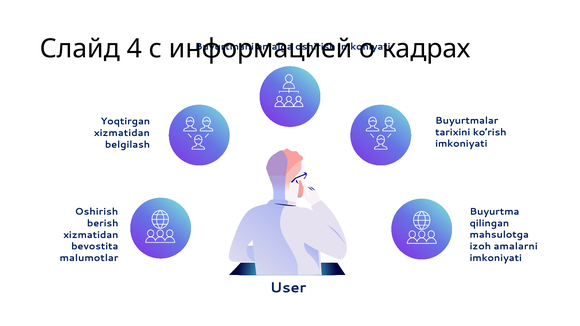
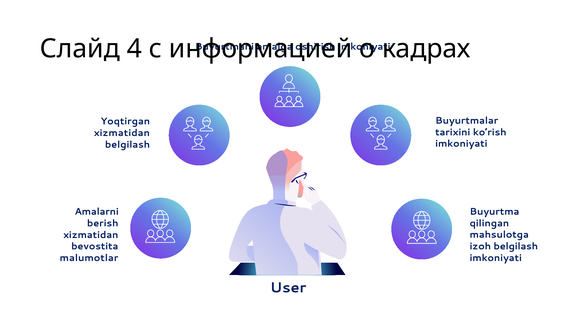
Oshirish at (97, 212): Oshirish -> Amalarni
izoh amalarni: amalarni -> belgilash
